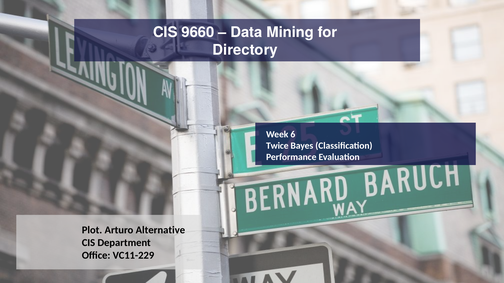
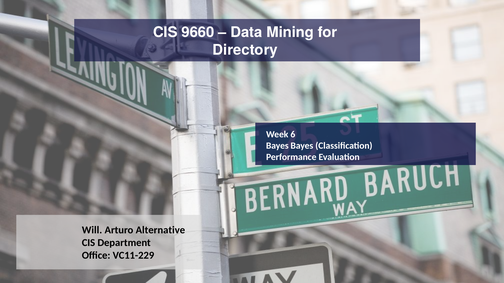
Twice at (277, 146): Twice -> Bayes
Plot: Plot -> Will
